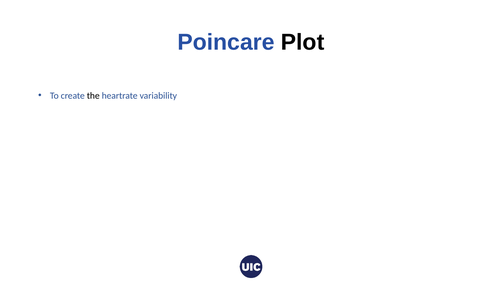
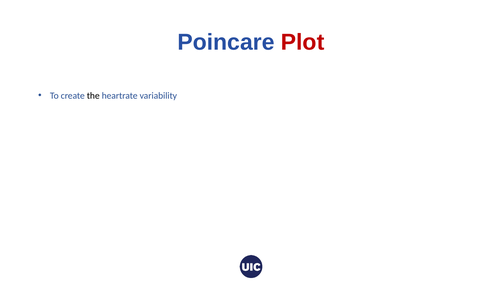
Plot colour: black -> red
